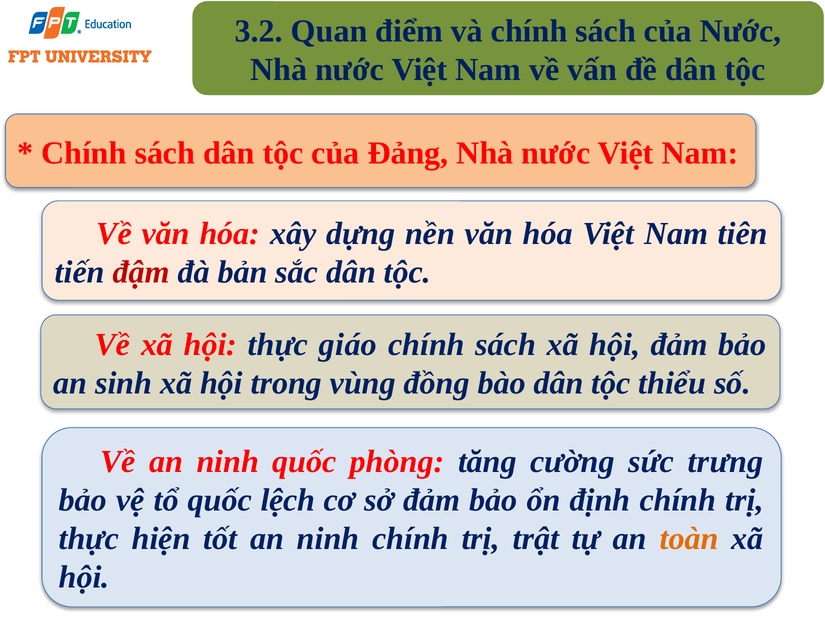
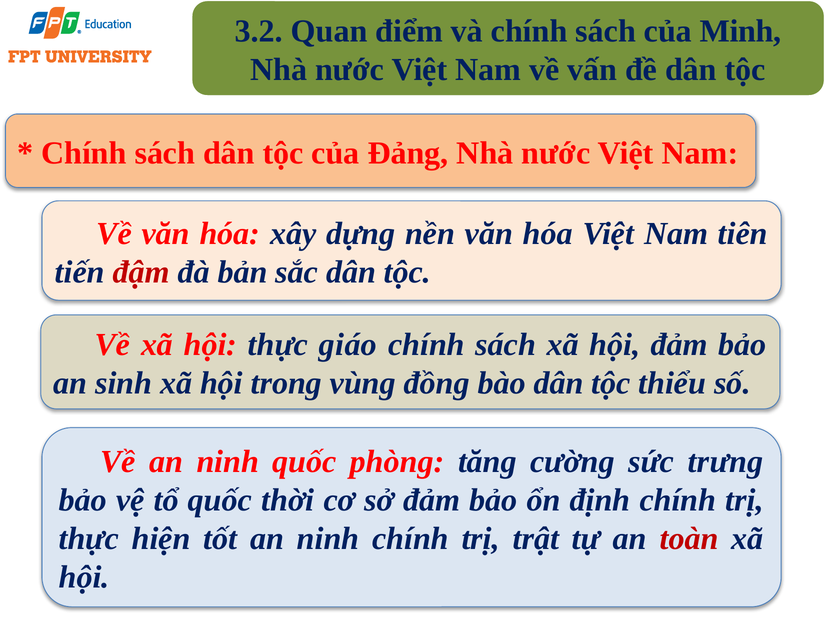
của Nước: Nước -> Minh
lệch: lệch -> thời
toàn colour: orange -> red
